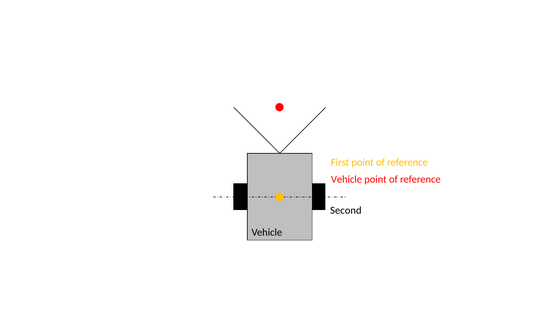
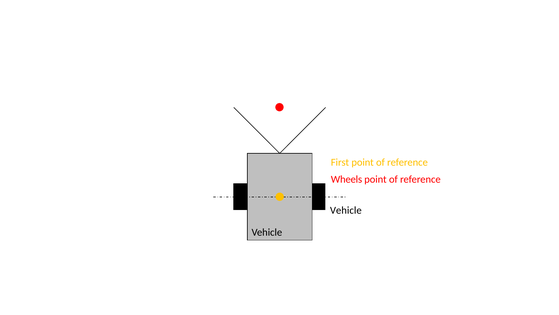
Vehicle at (346, 179): Vehicle -> Wheels
Second at (346, 210): Second -> Vehicle
